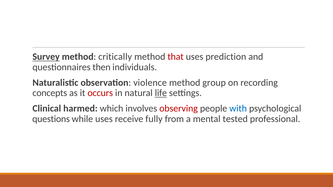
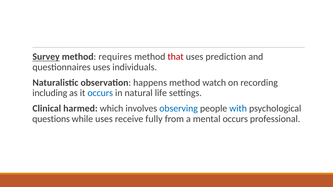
critically: critically -> requires
questionnaires then: then -> uses
violence: violence -> happens
group: group -> watch
concepts: concepts -> including
occurs at (100, 93) colour: red -> blue
life underline: present -> none
observing colour: red -> blue
mental tested: tested -> occurs
